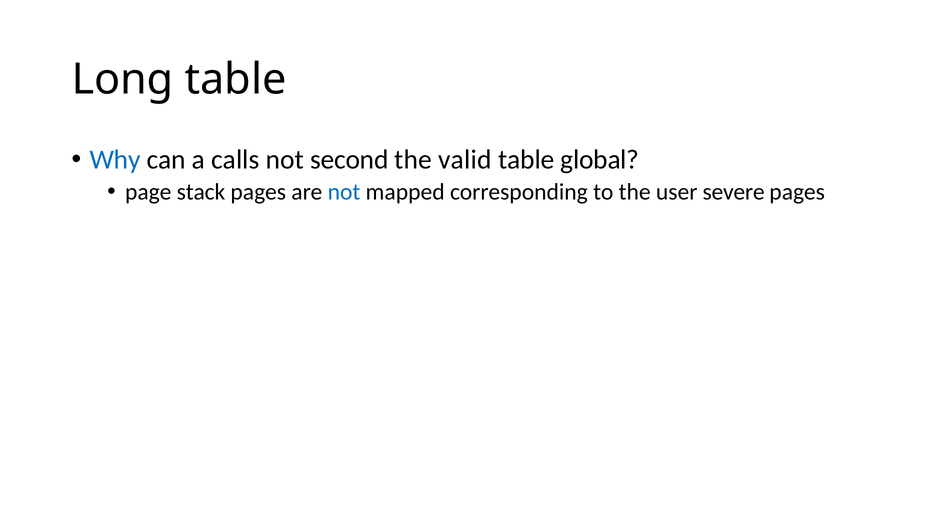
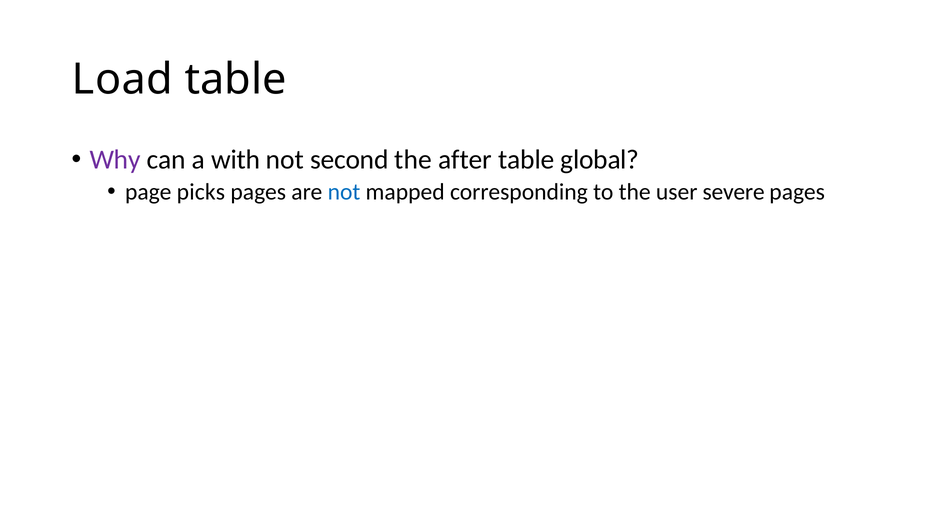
Long: Long -> Load
Why colour: blue -> purple
calls: calls -> with
valid: valid -> after
stack: stack -> picks
